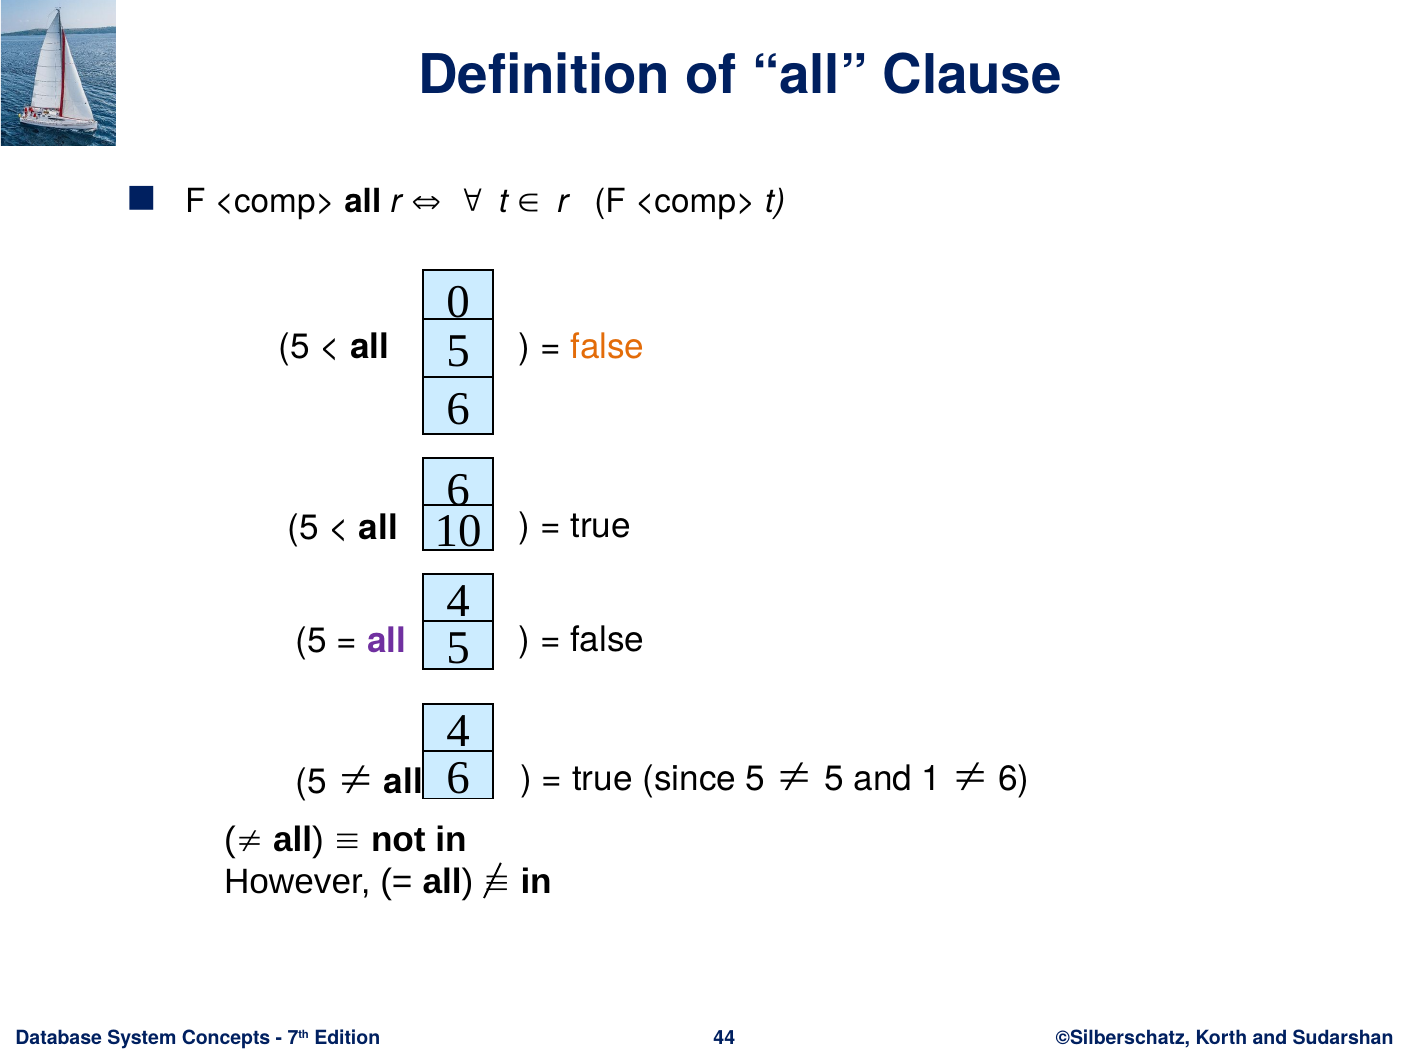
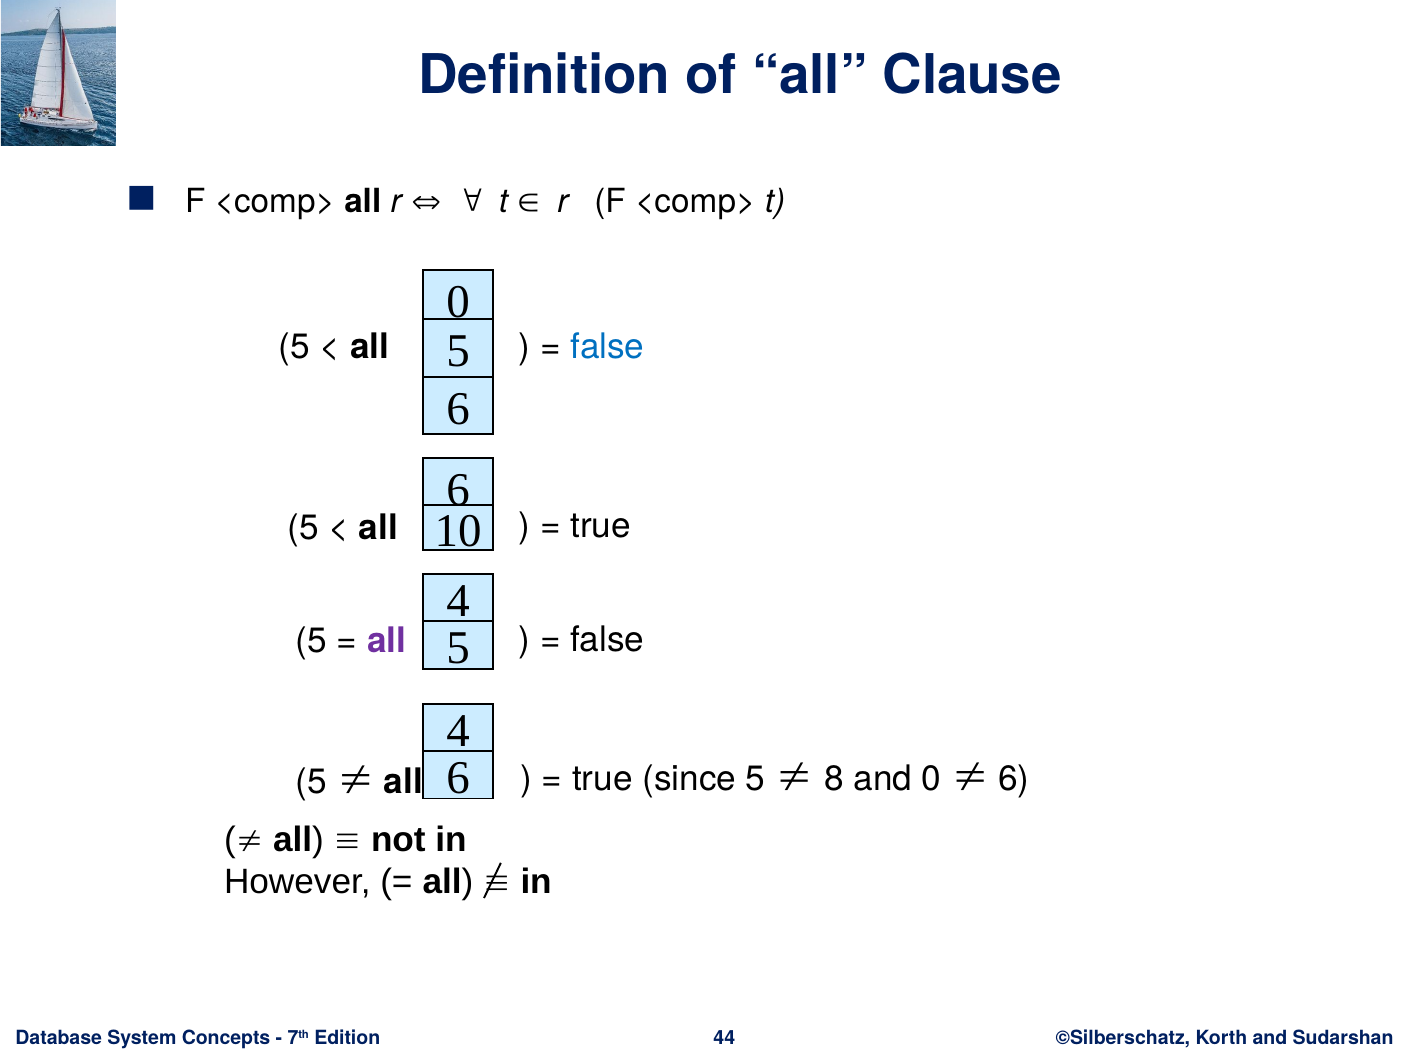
false at (607, 347) colour: orange -> blue
5 at (834, 779): 5 -> 8
and 1: 1 -> 0
